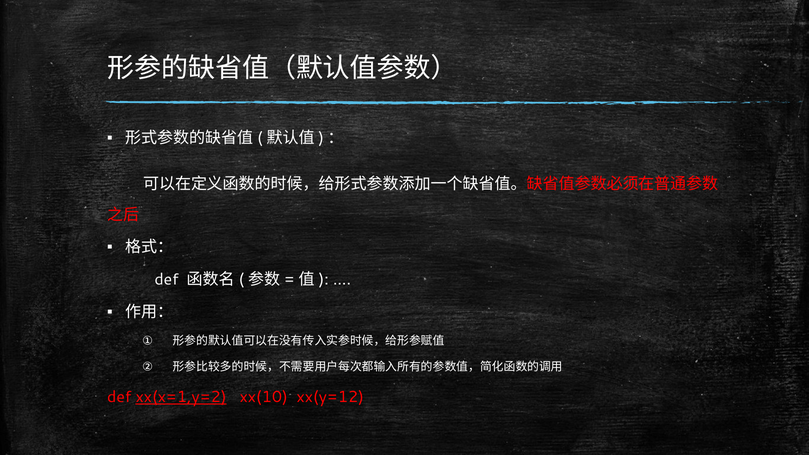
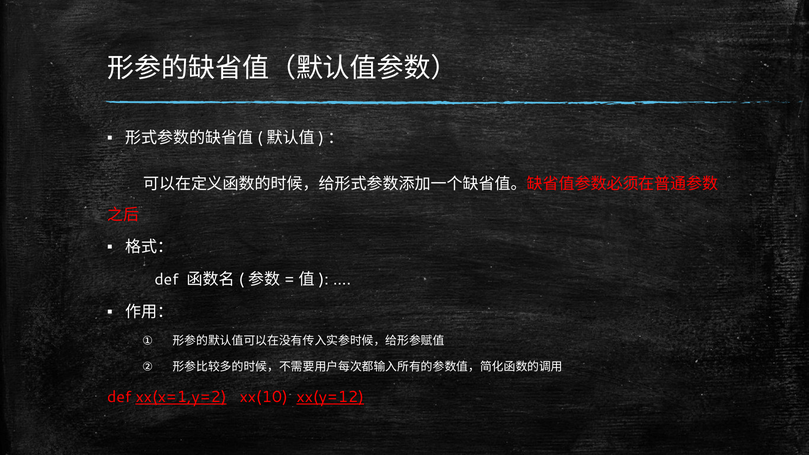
xx(y=12 underline: none -> present
